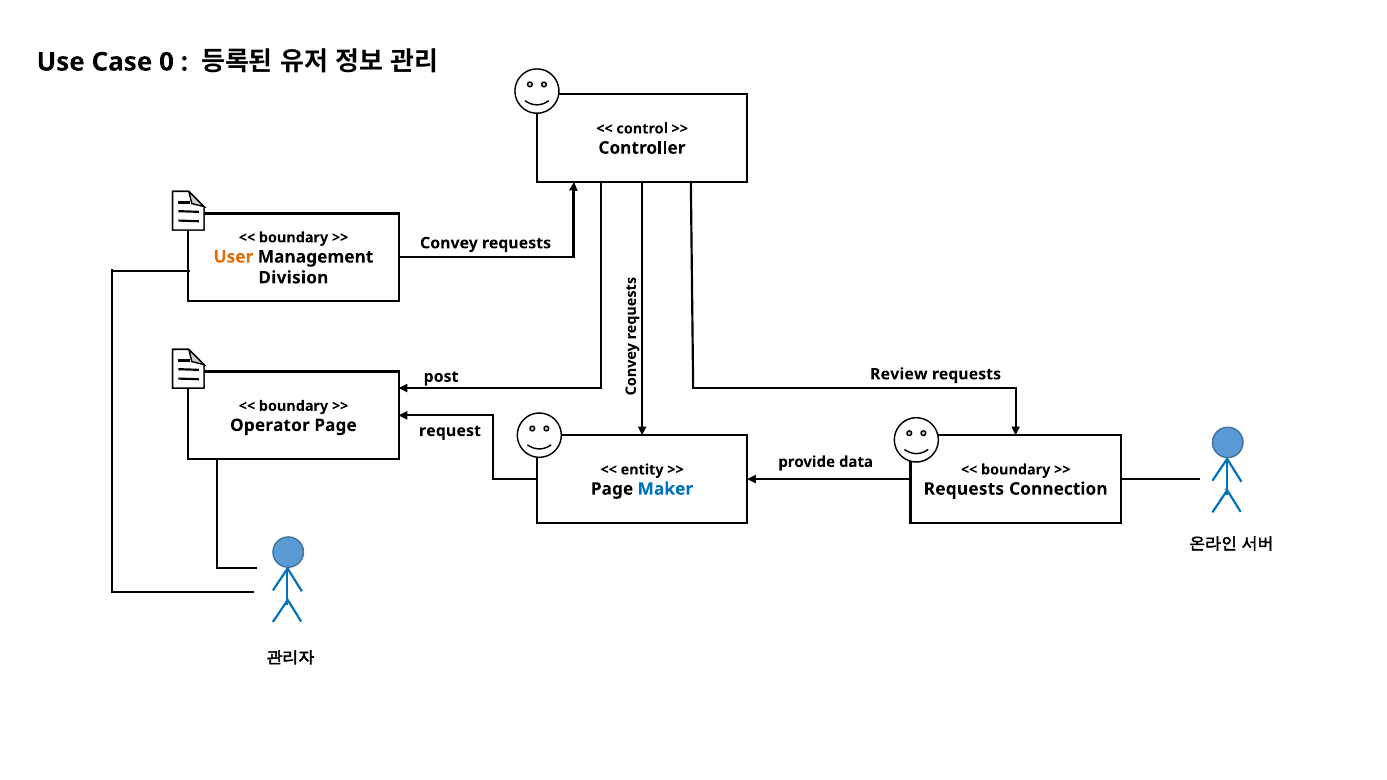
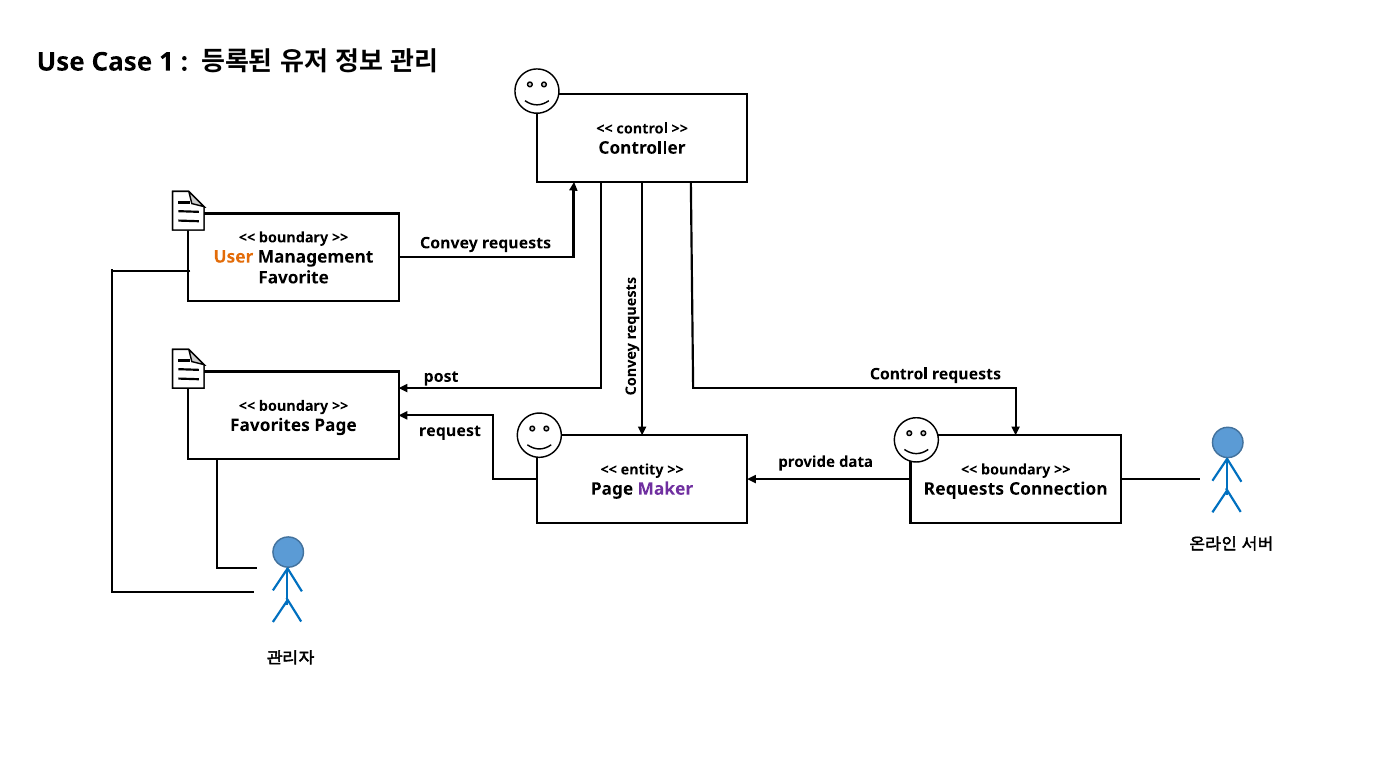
0: 0 -> 1
Division: Division -> Favorite
Review at (899, 374): Review -> Control
Operator: Operator -> Favorites
Maker colour: blue -> purple
